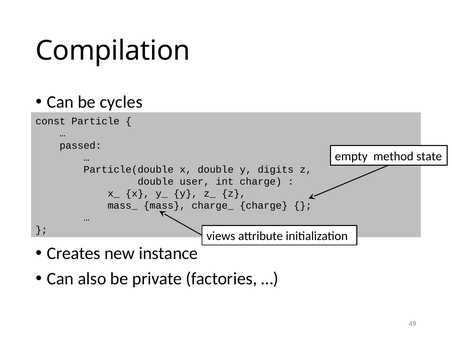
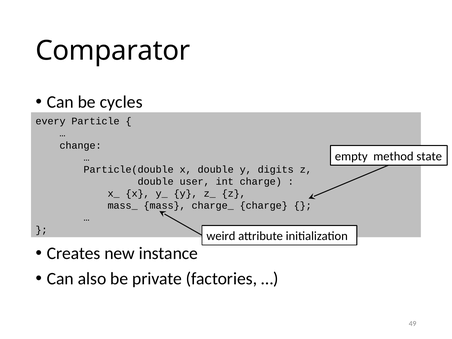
Compilation: Compilation -> Comparator
const: const -> every
passed: passed -> change
views: views -> weird
